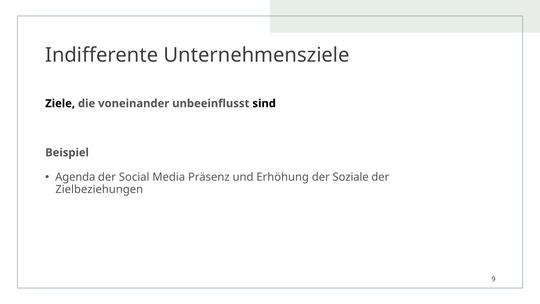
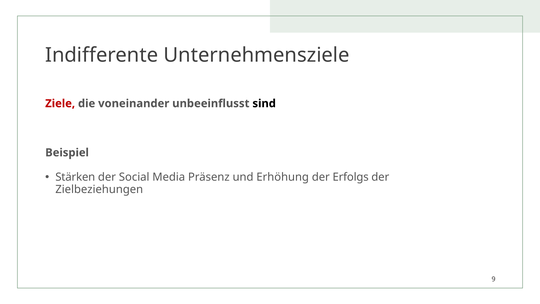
Ziele colour: black -> red
Agenda: Agenda -> Stärken
Soziale: Soziale -> Erfolgs
